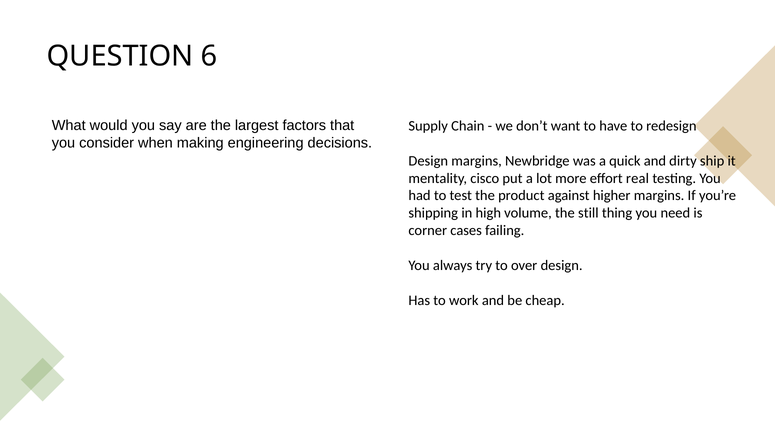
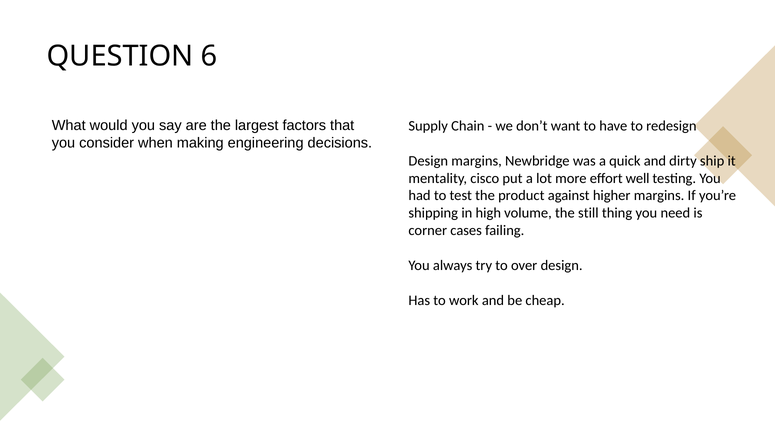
real: real -> well
